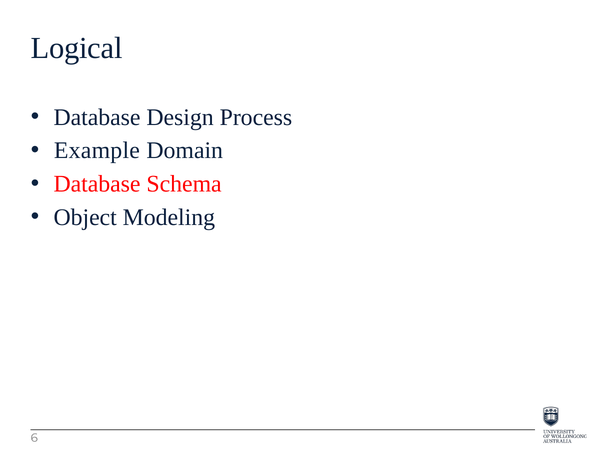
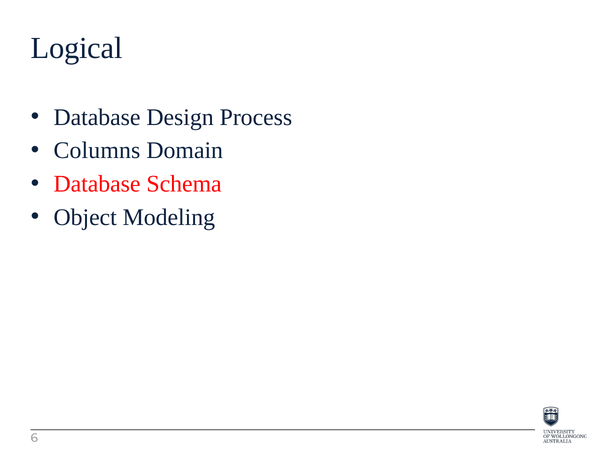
Example: Example -> Columns
